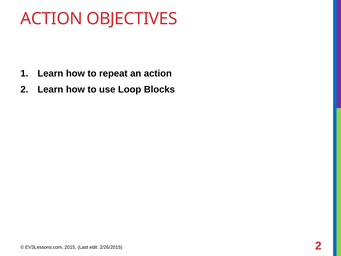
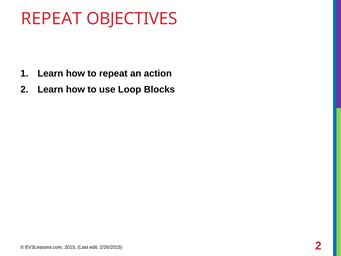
ACTION at (52, 19): ACTION -> REPEAT
